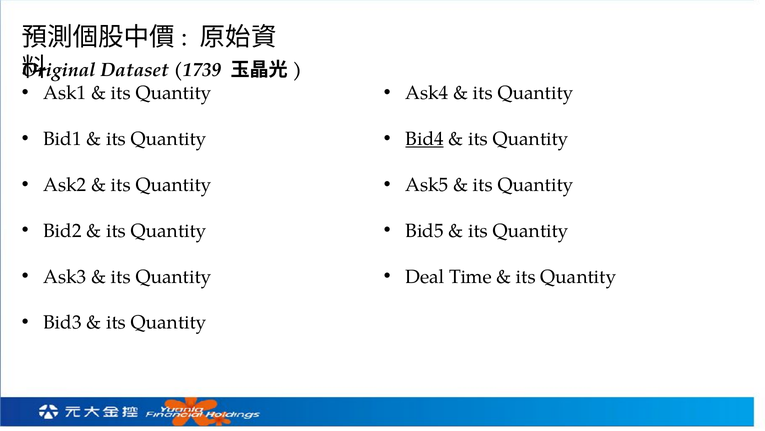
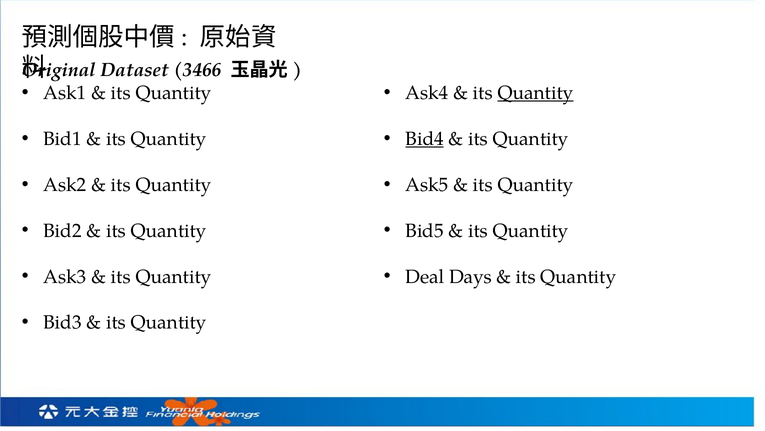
1739: 1739 -> 3466
Quantity at (535, 93) underline: none -> present
Time: Time -> Days
